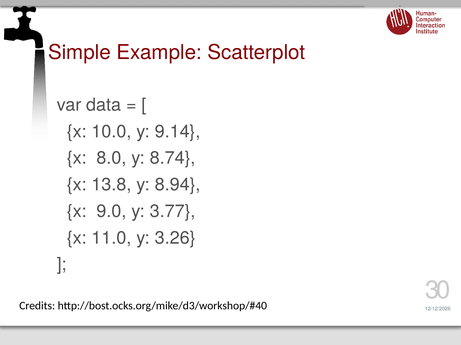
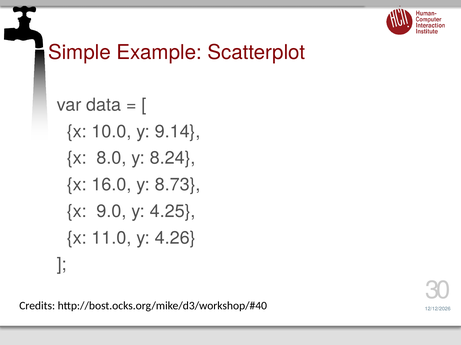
8.74: 8.74 -> 8.24
13.8: 13.8 -> 16.0
8.94: 8.94 -> 8.73
3.77: 3.77 -> 4.25
3.26: 3.26 -> 4.26
